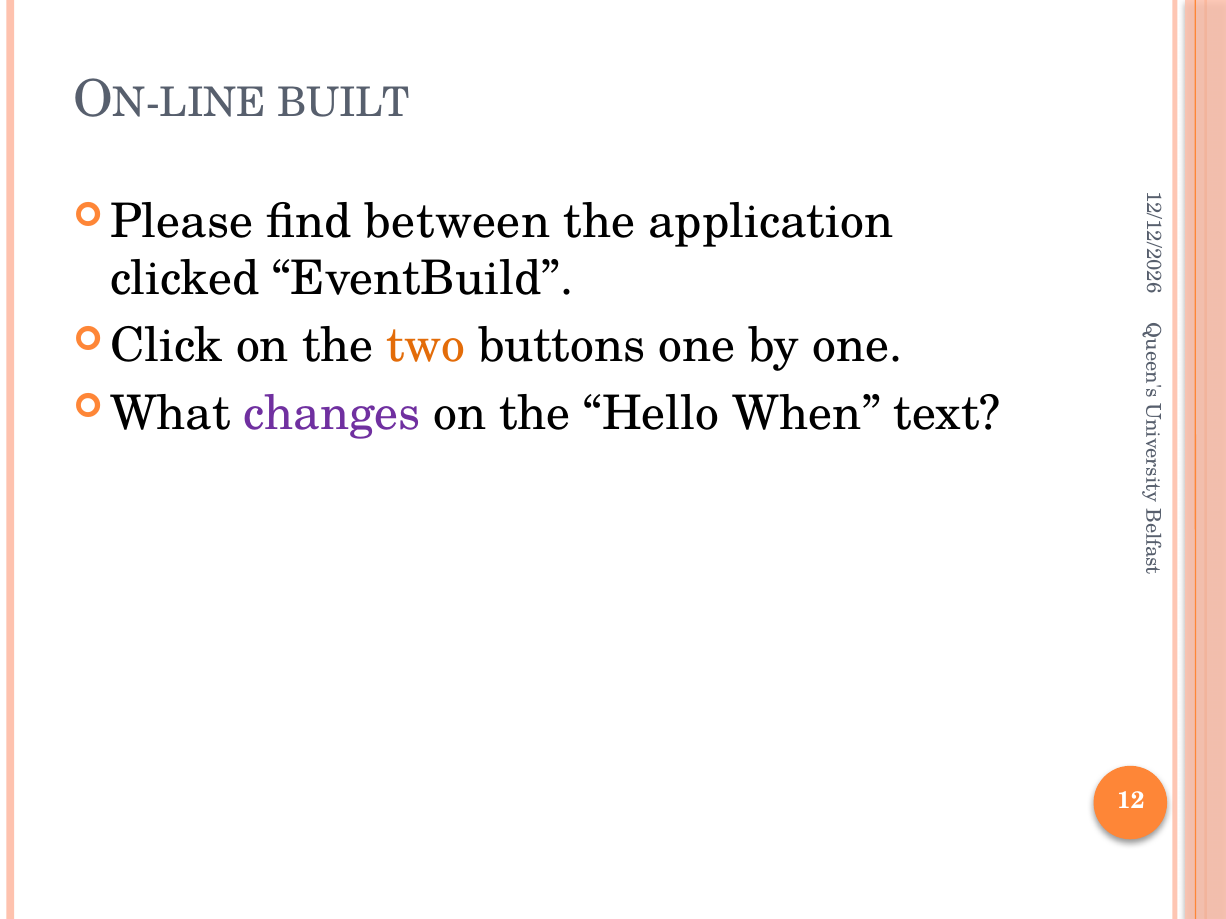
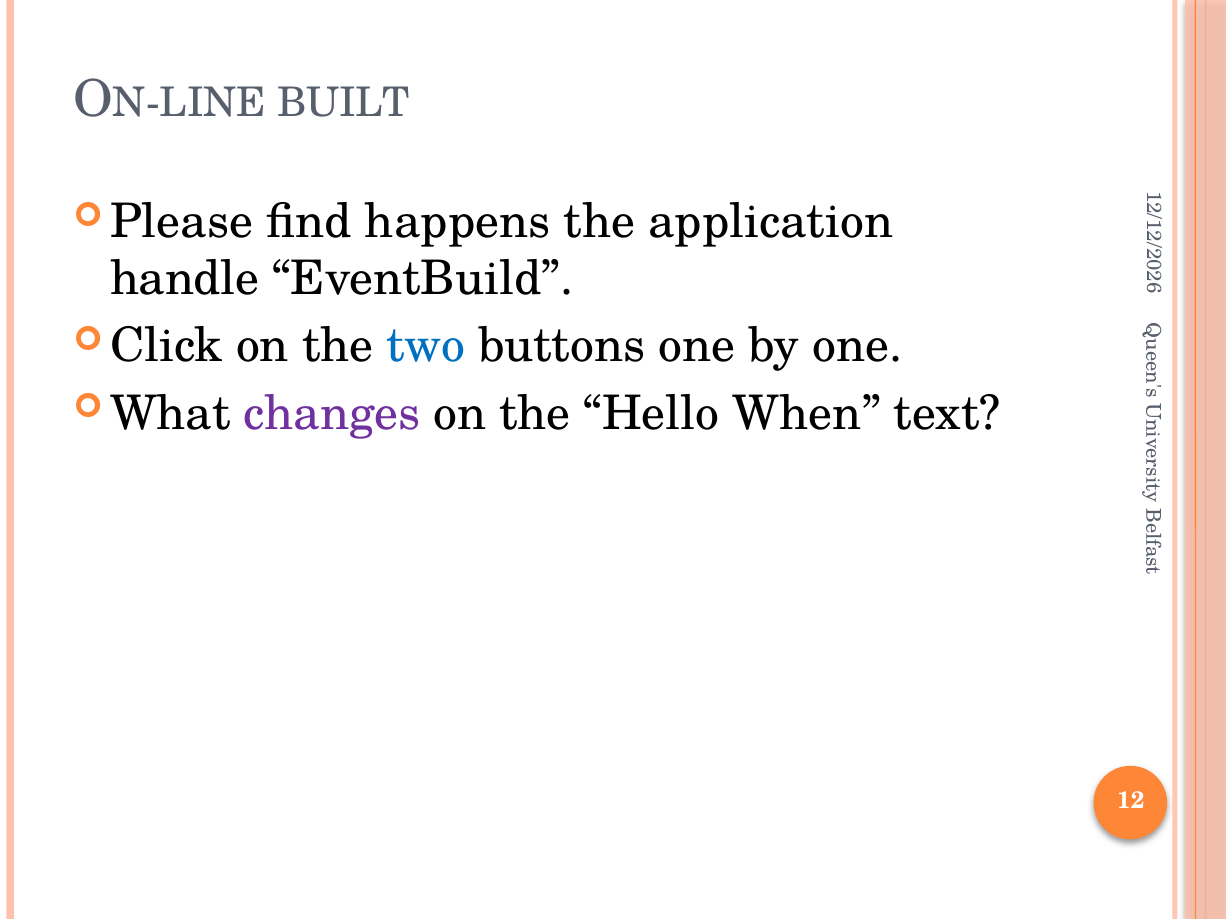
between: between -> happens
clicked: clicked -> handle
two colour: orange -> blue
